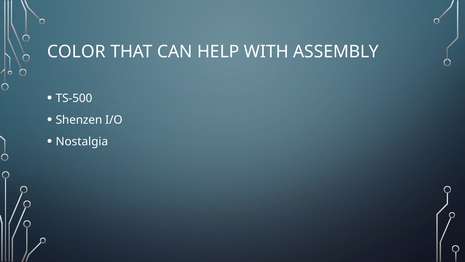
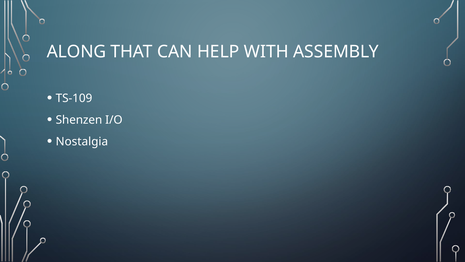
COLOR: COLOR -> ALONG
TS-500: TS-500 -> TS-109
